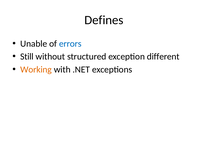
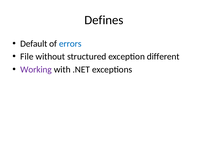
Unable: Unable -> Default
Still: Still -> File
Working colour: orange -> purple
